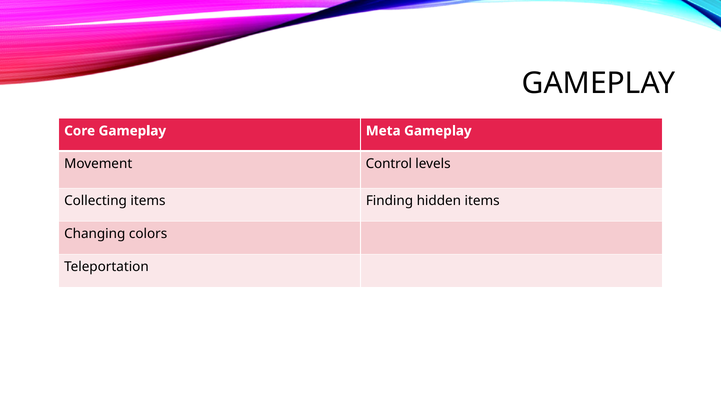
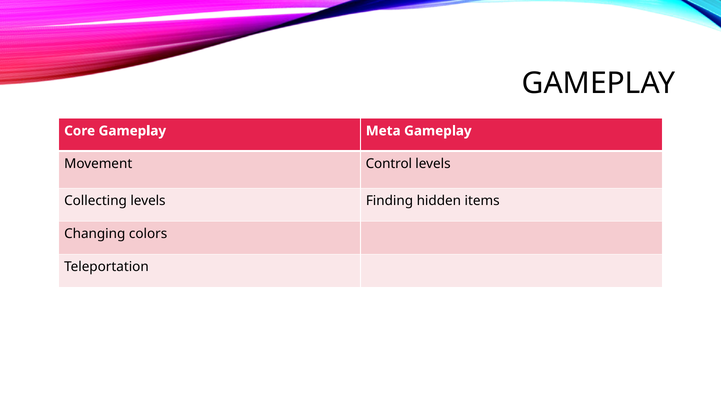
Collecting items: items -> levels
